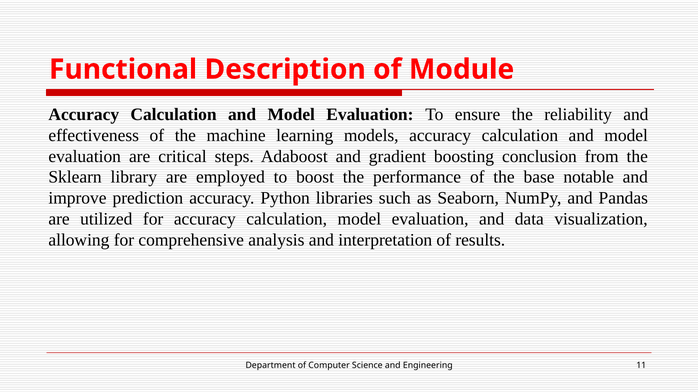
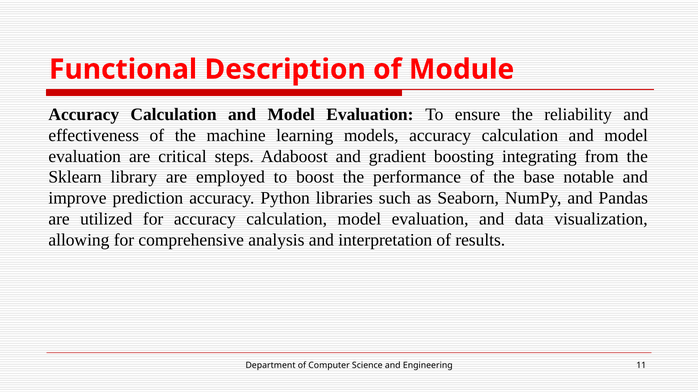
conclusion: conclusion -> integrating
